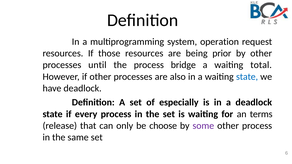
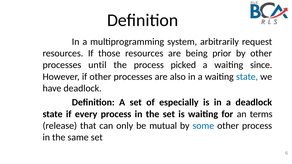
operation: operation -> arbitrarily
bridge: bridge -> picked
total: total -> since
choose: choose -> mutual
some colour: purple -> blue
